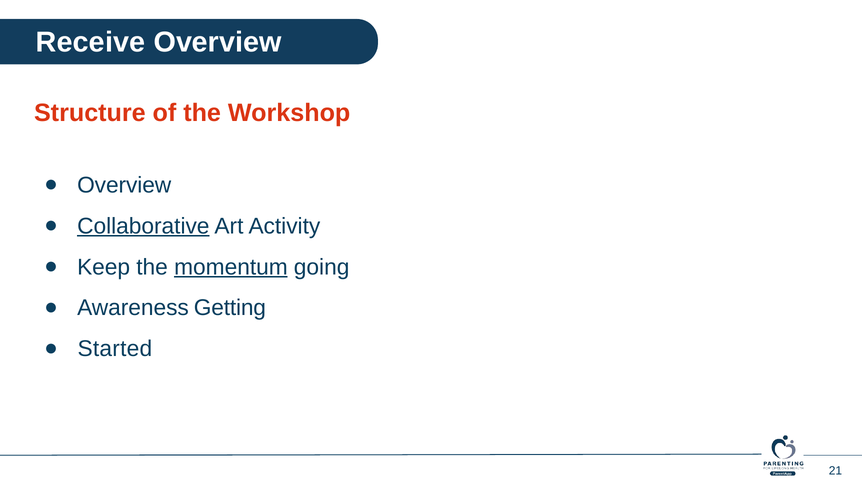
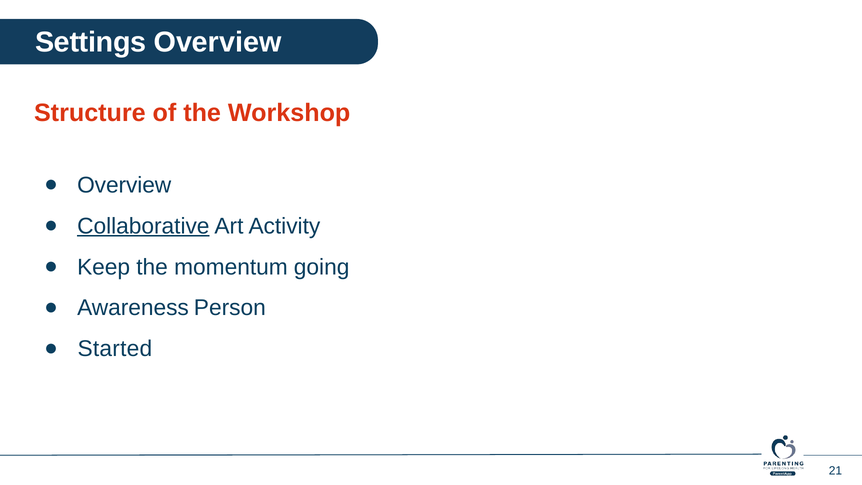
Receive: Receive -> Settings
momentum underline: present -> none
Getting: Getting -> Person
